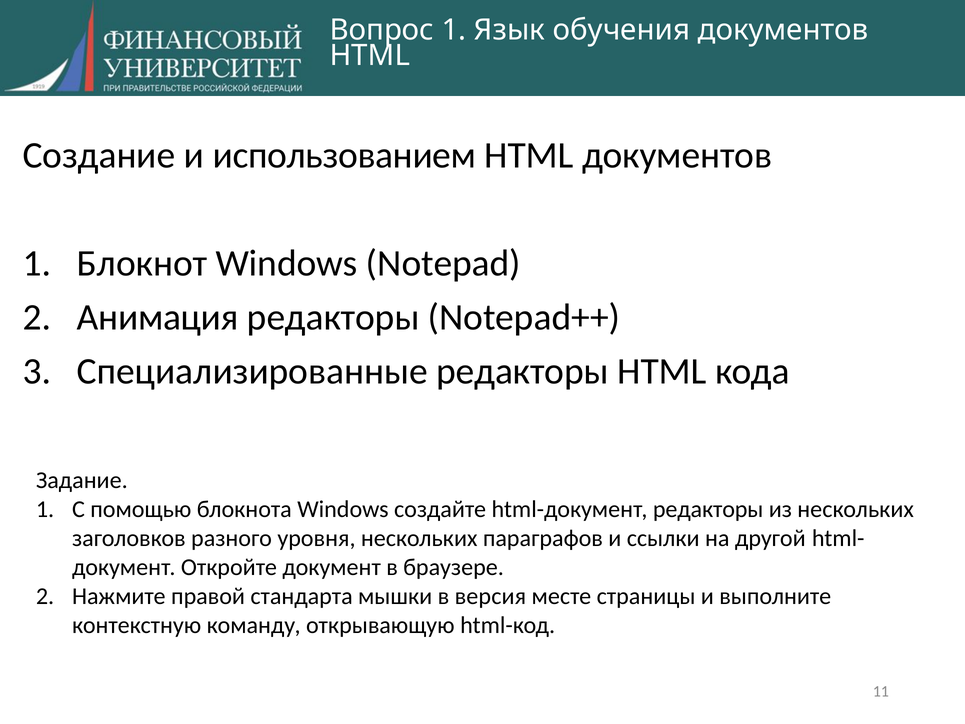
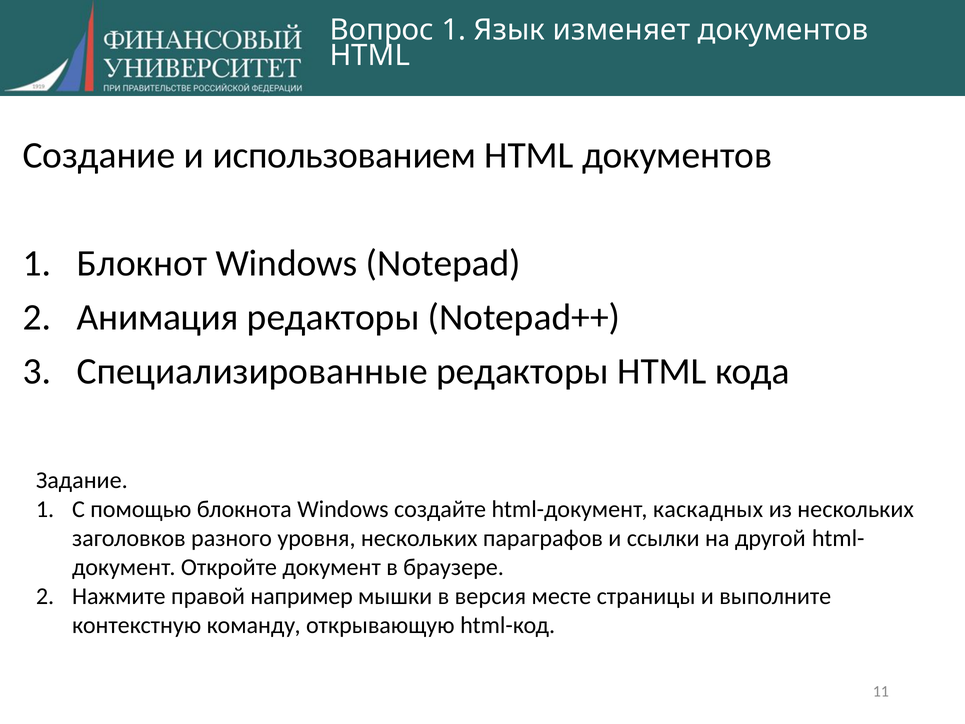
обучения: обучения -> изменяет
html-документ редакторы: редакторы -> каскадных
стандарта: стандарта -> например
